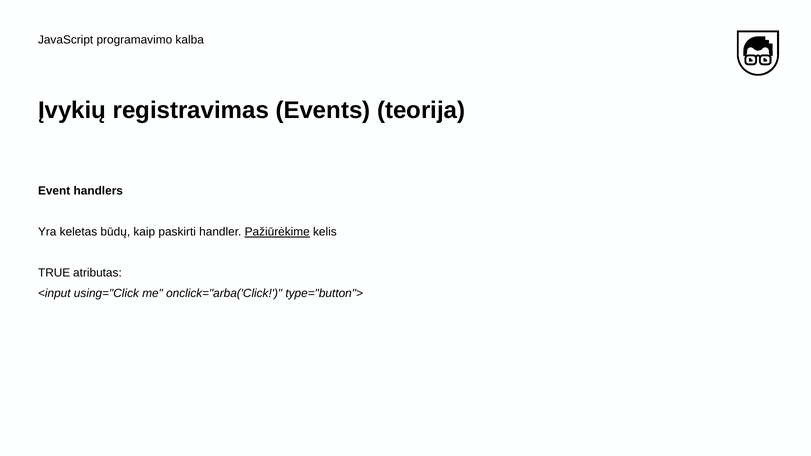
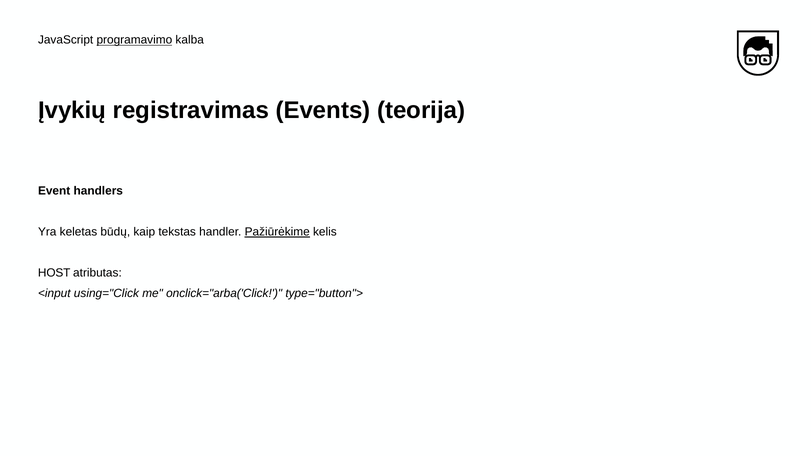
programavimo underline: none -> present
paskirti: paskirti -> tekstas
TRUE: TRUE -> HOST
